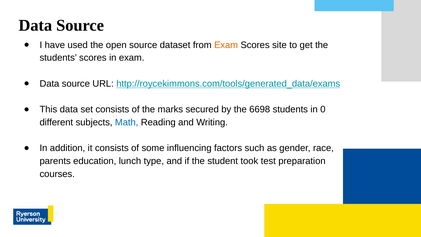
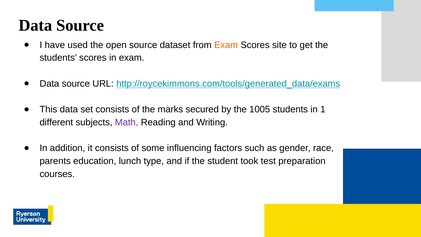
6698: 6698 -> 1005
0: 0 -> 1
Math colour: blue -> purple
